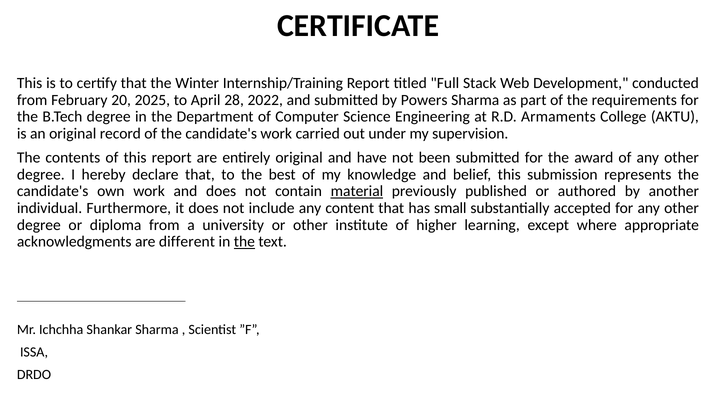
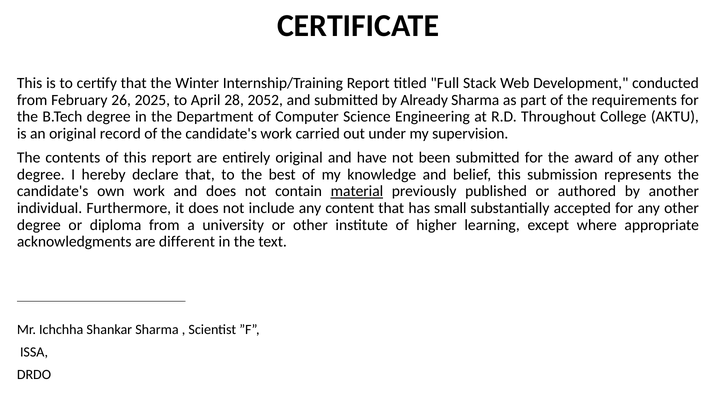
20: 20 -> 26
2022: 2022 -> 2052
Powers: Powers -> Already
Armaments: Armaments -> Throughout
the at (244, 242) underline: present -> none
